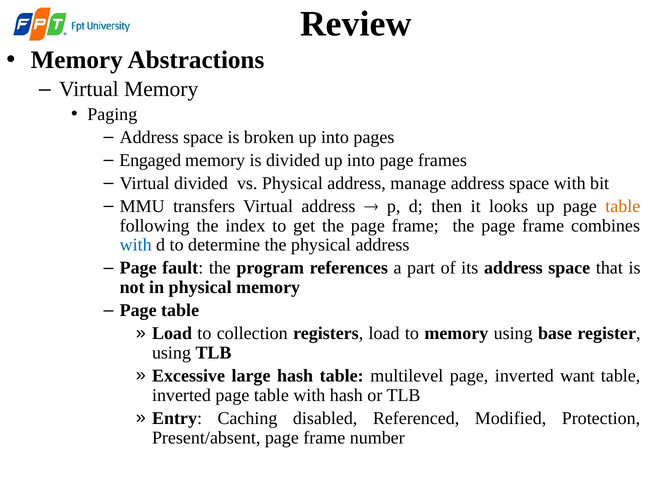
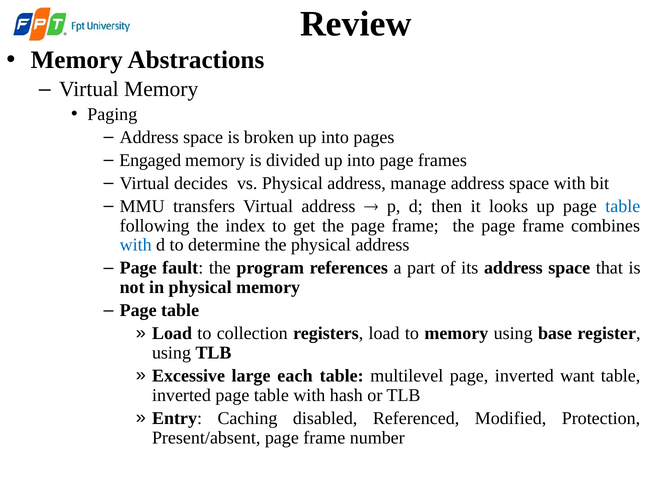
Virtual divided: divided -> decides
table at (623, 206) colour: orange -> blue
large hash: hash -> each
